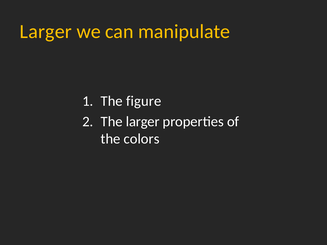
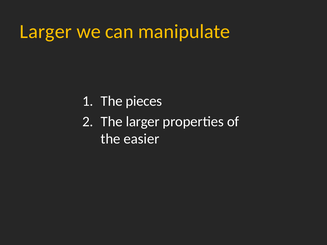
figure: figure -> pieces
colors: colors -> easier
